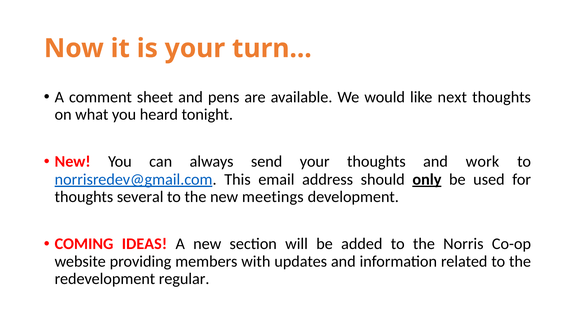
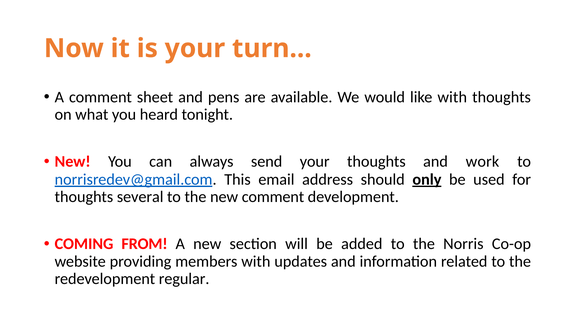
like next: next -> with
new meetings: meetings -> comment
IDEAS: IDEAS -> FROM
